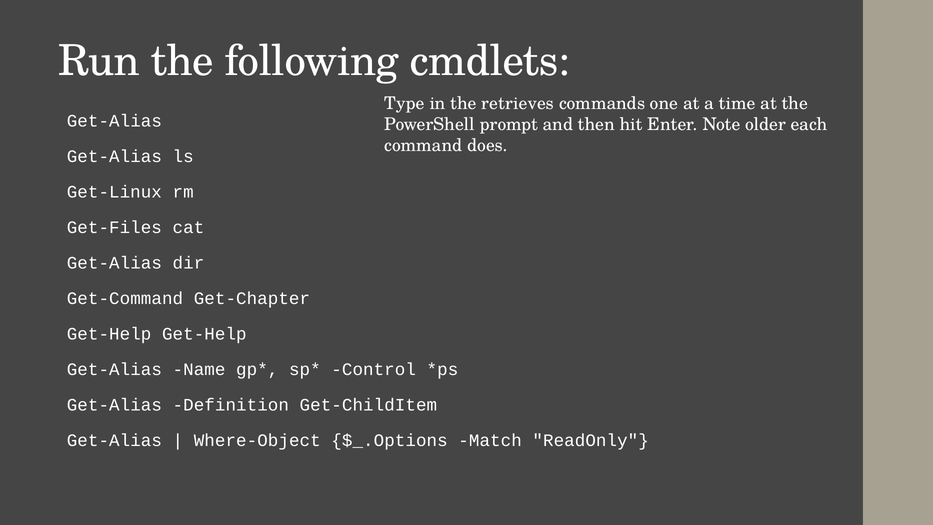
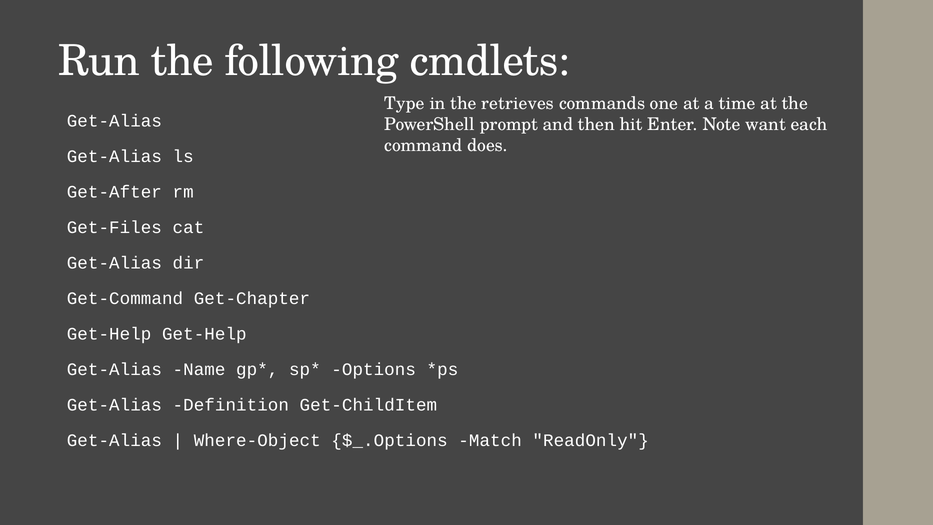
older: older -> want
Get-Linux: Get-Linux -> Get-After
Control: Control -> Options
